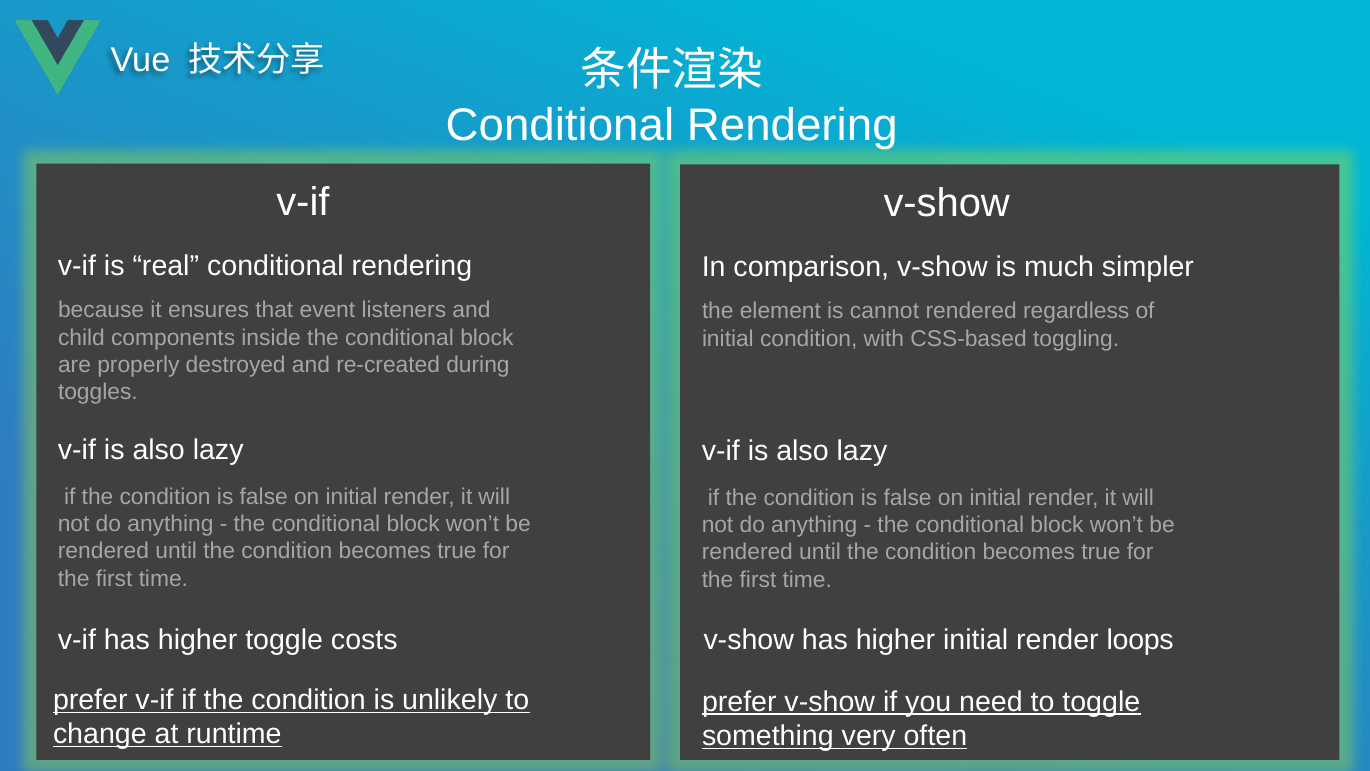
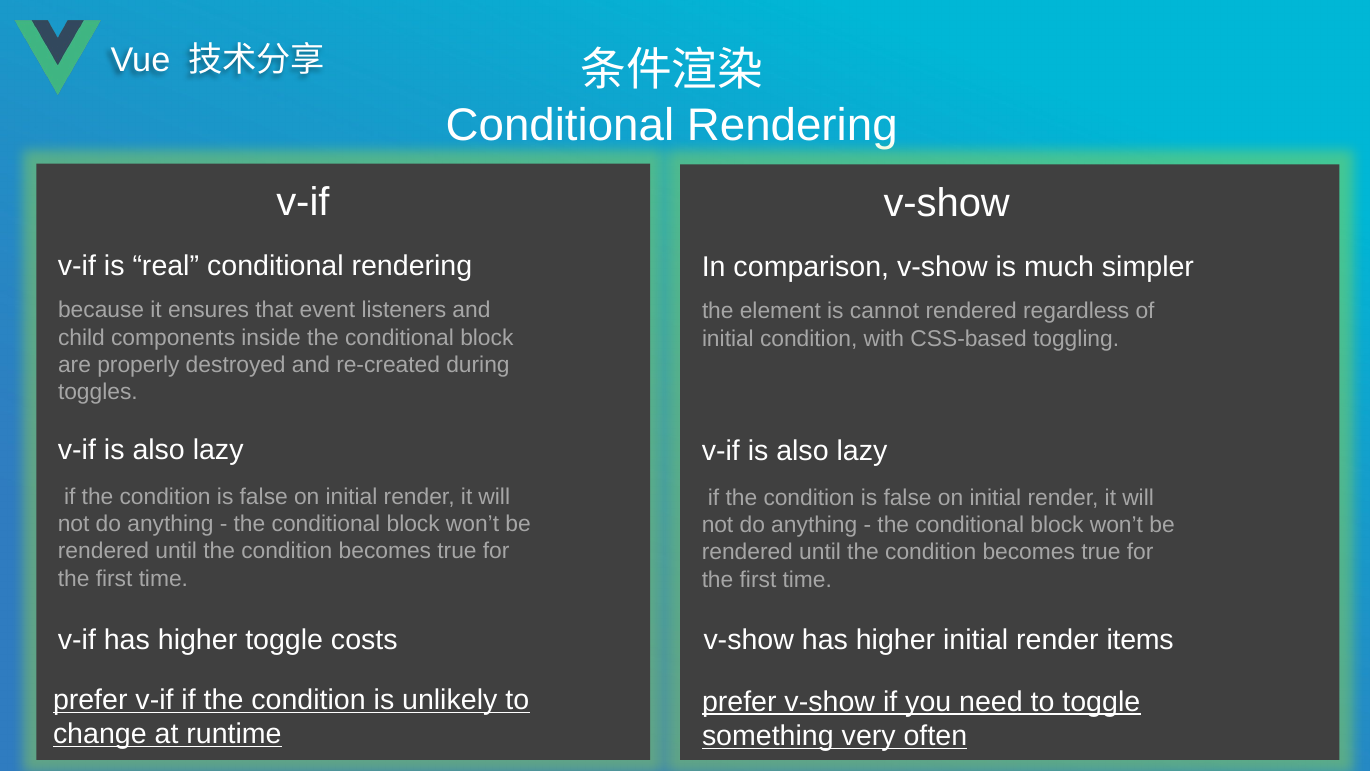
loops: loops -> items
